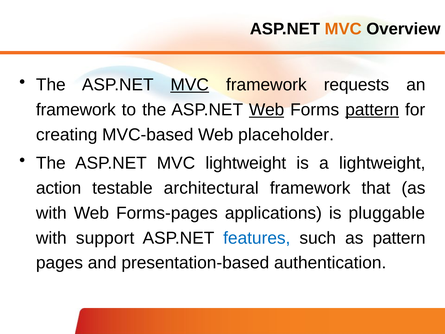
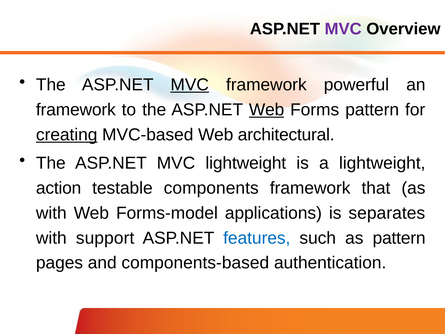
MVC at (343, 29) colour: orange -> purple
requests: requests -> powerful
pattern at (372, 110) underline: present -> none
creating underline: none -> present
placeholder: placeholder -> architectural
architectural: architectural -> components
Forms-pages: Forms-pages -> Forms-model
pluggable: pluggable -> separates
presentation-based: presentation-based -> components-based
